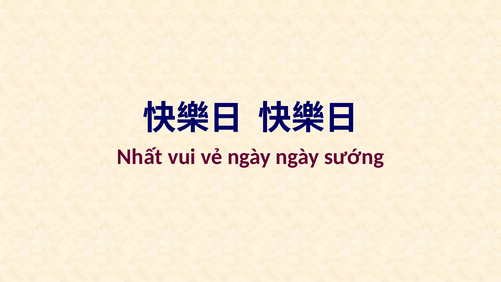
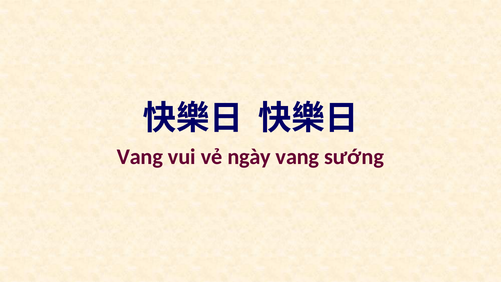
Nhất at (140, 157): Nhất -> Vang
ngày ngày: ngày -> vang
